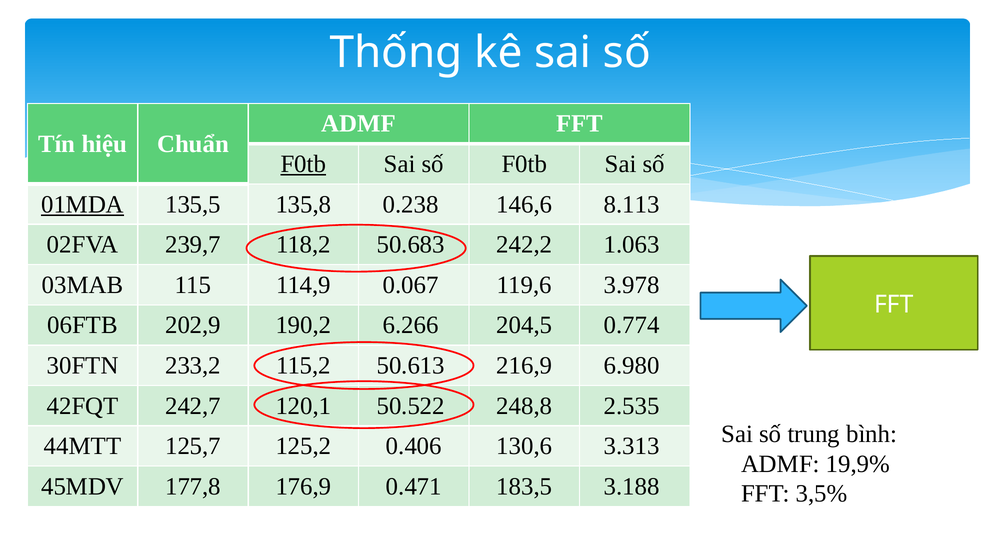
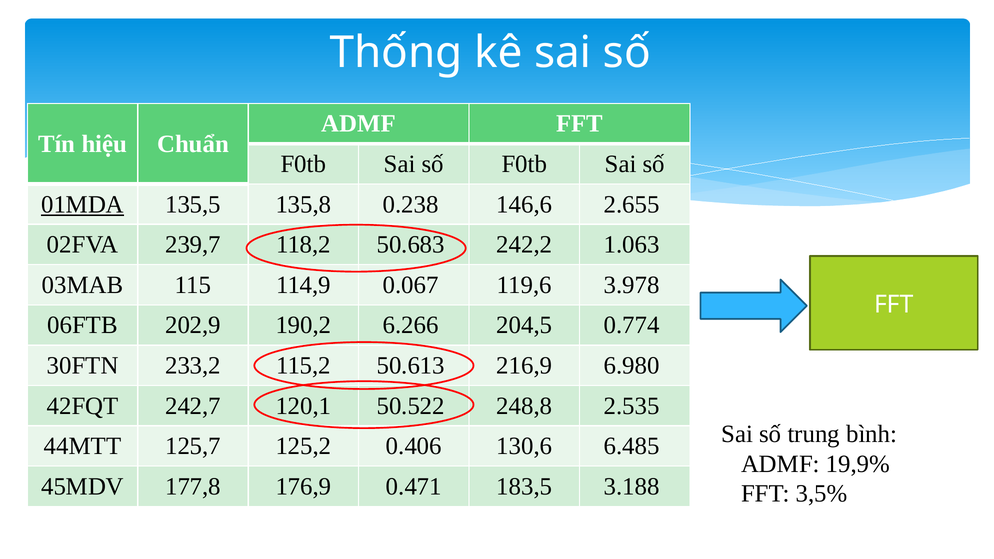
F0tb at (303, 164) underline: present -> none
8.113: 8.113 -> 2.655
3.313: 3.313 -> 6.485
